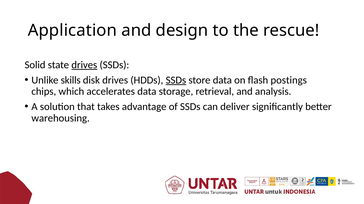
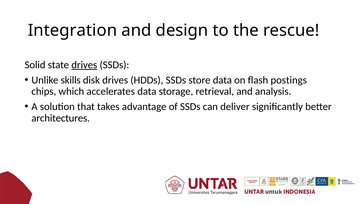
Application: Application -> Integration
SSDs at (176, 80) underline: present -> none
warehousing: warehousing -> architectures
